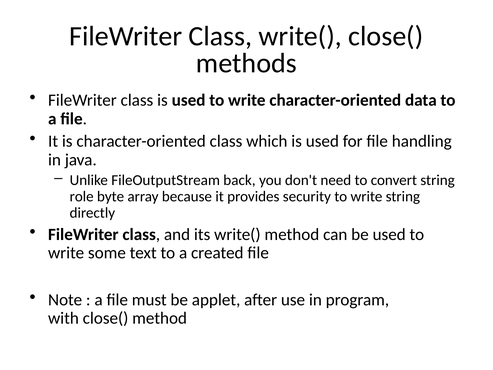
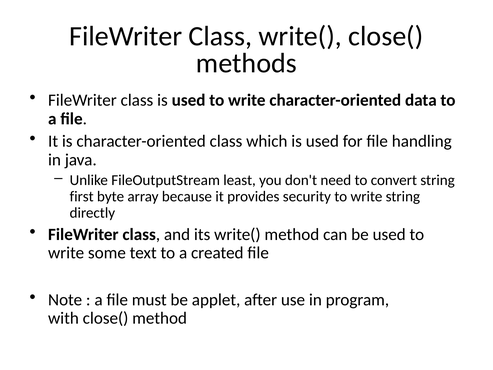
back: back -> least
role: role -> first
